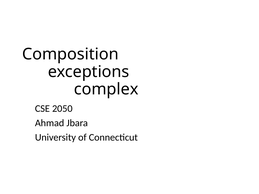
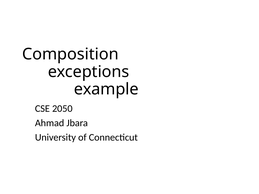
complex: complex -> example
